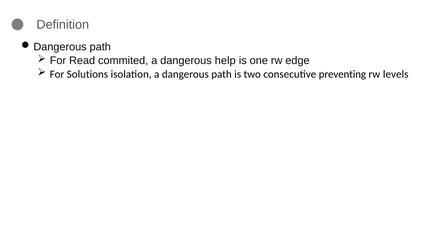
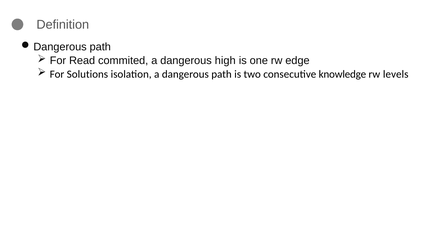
help: help -> high
preventing: preventing -> knowledge
